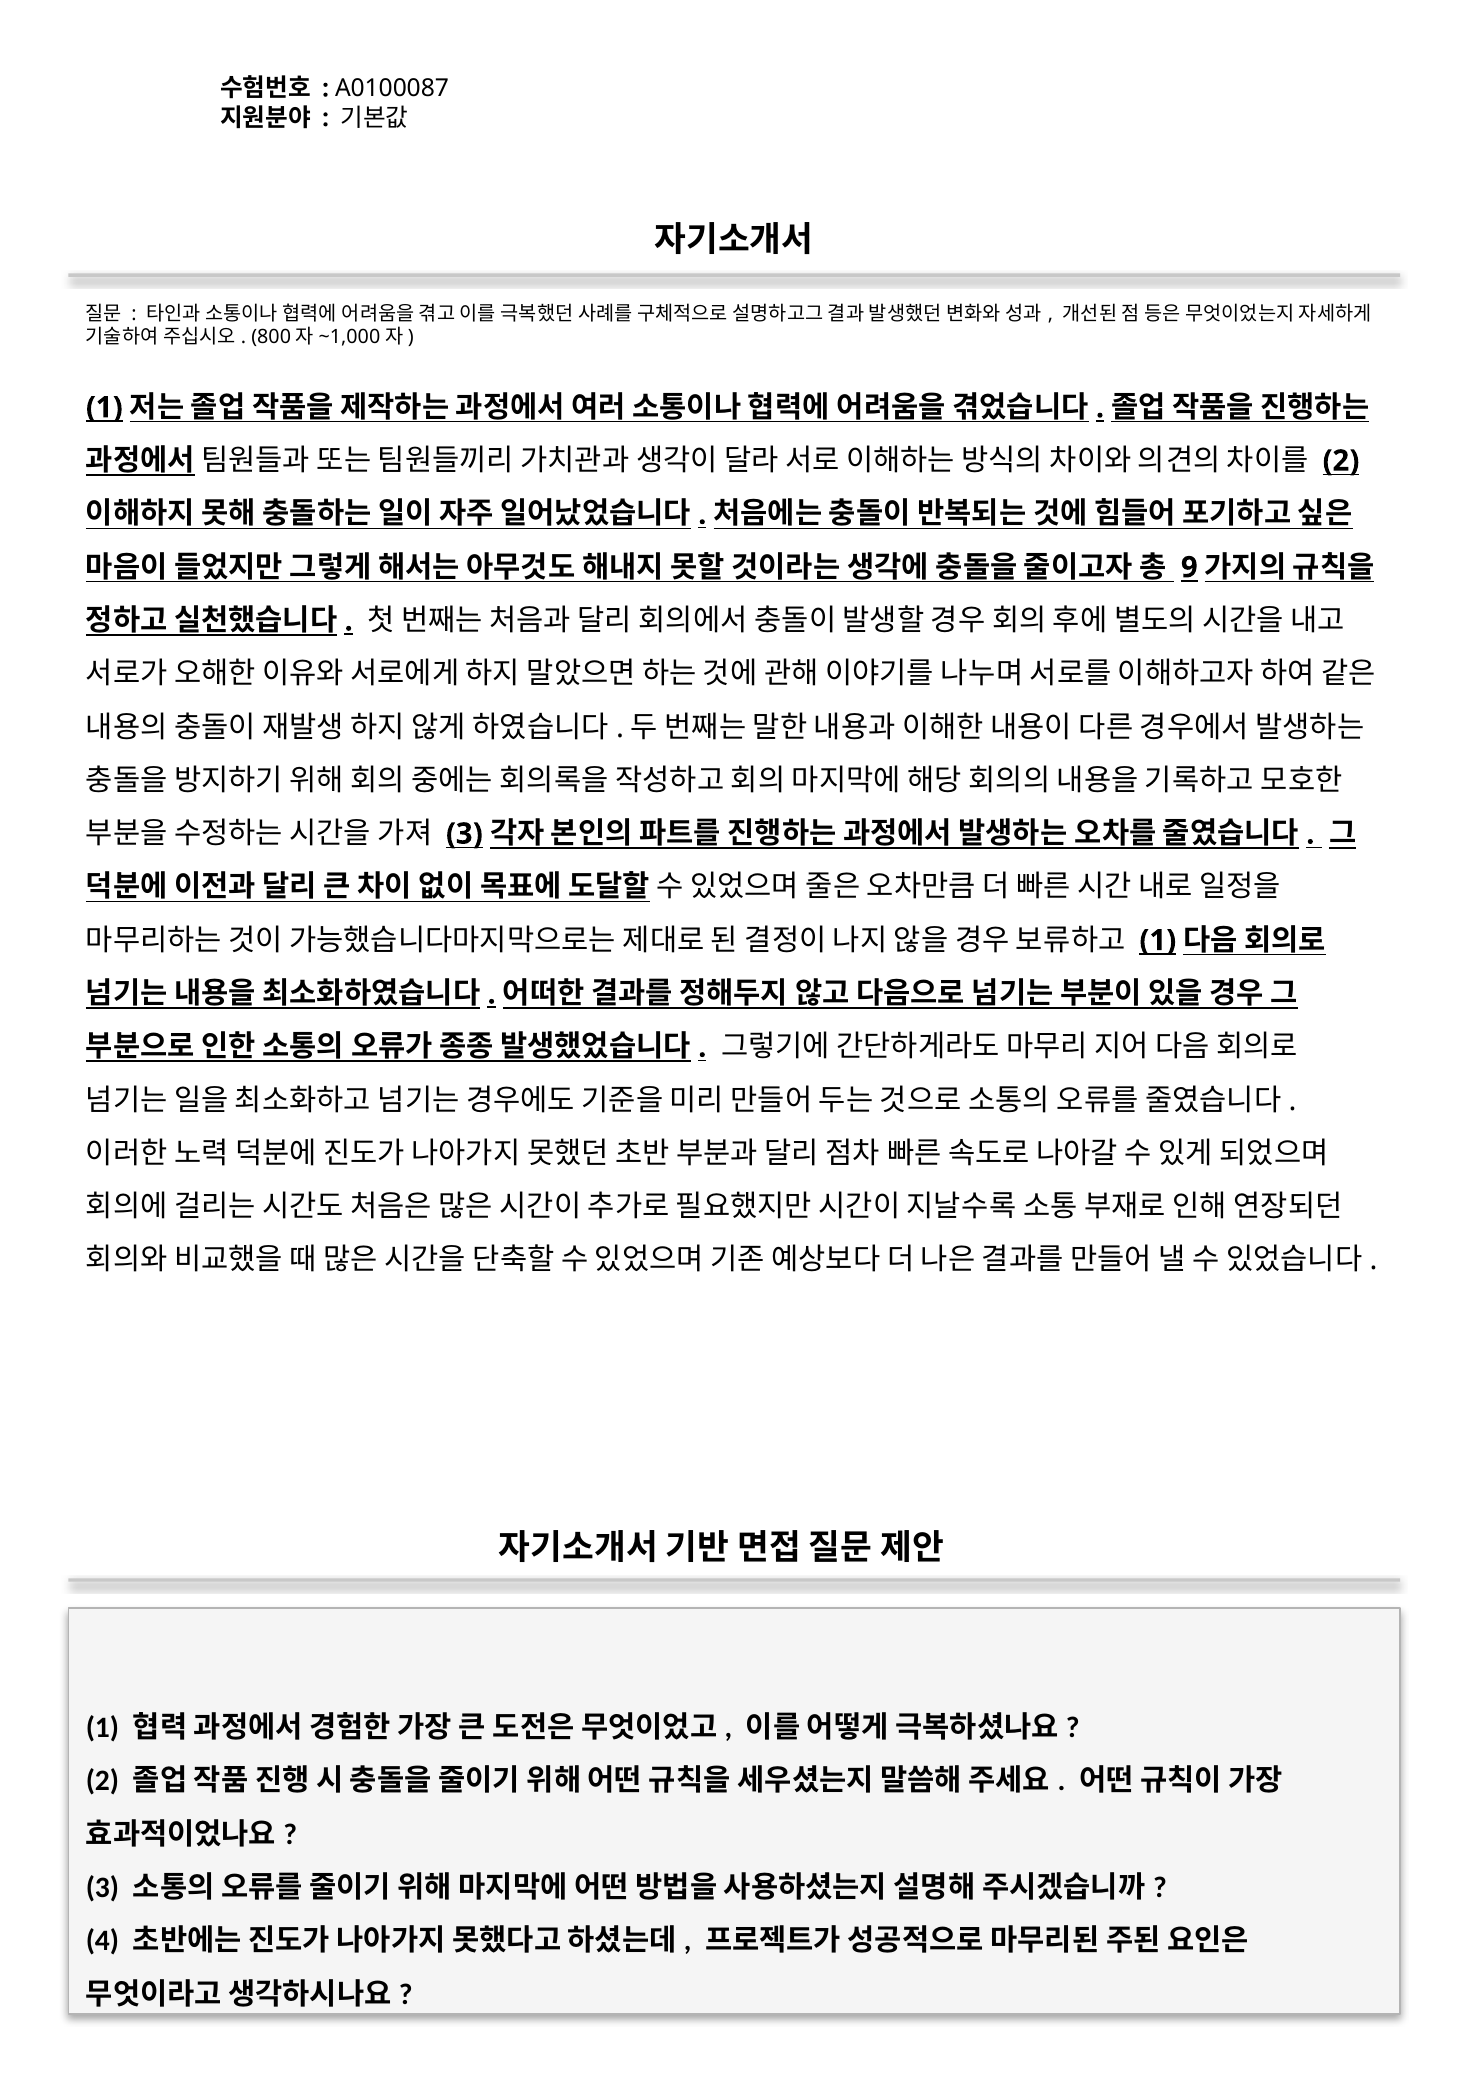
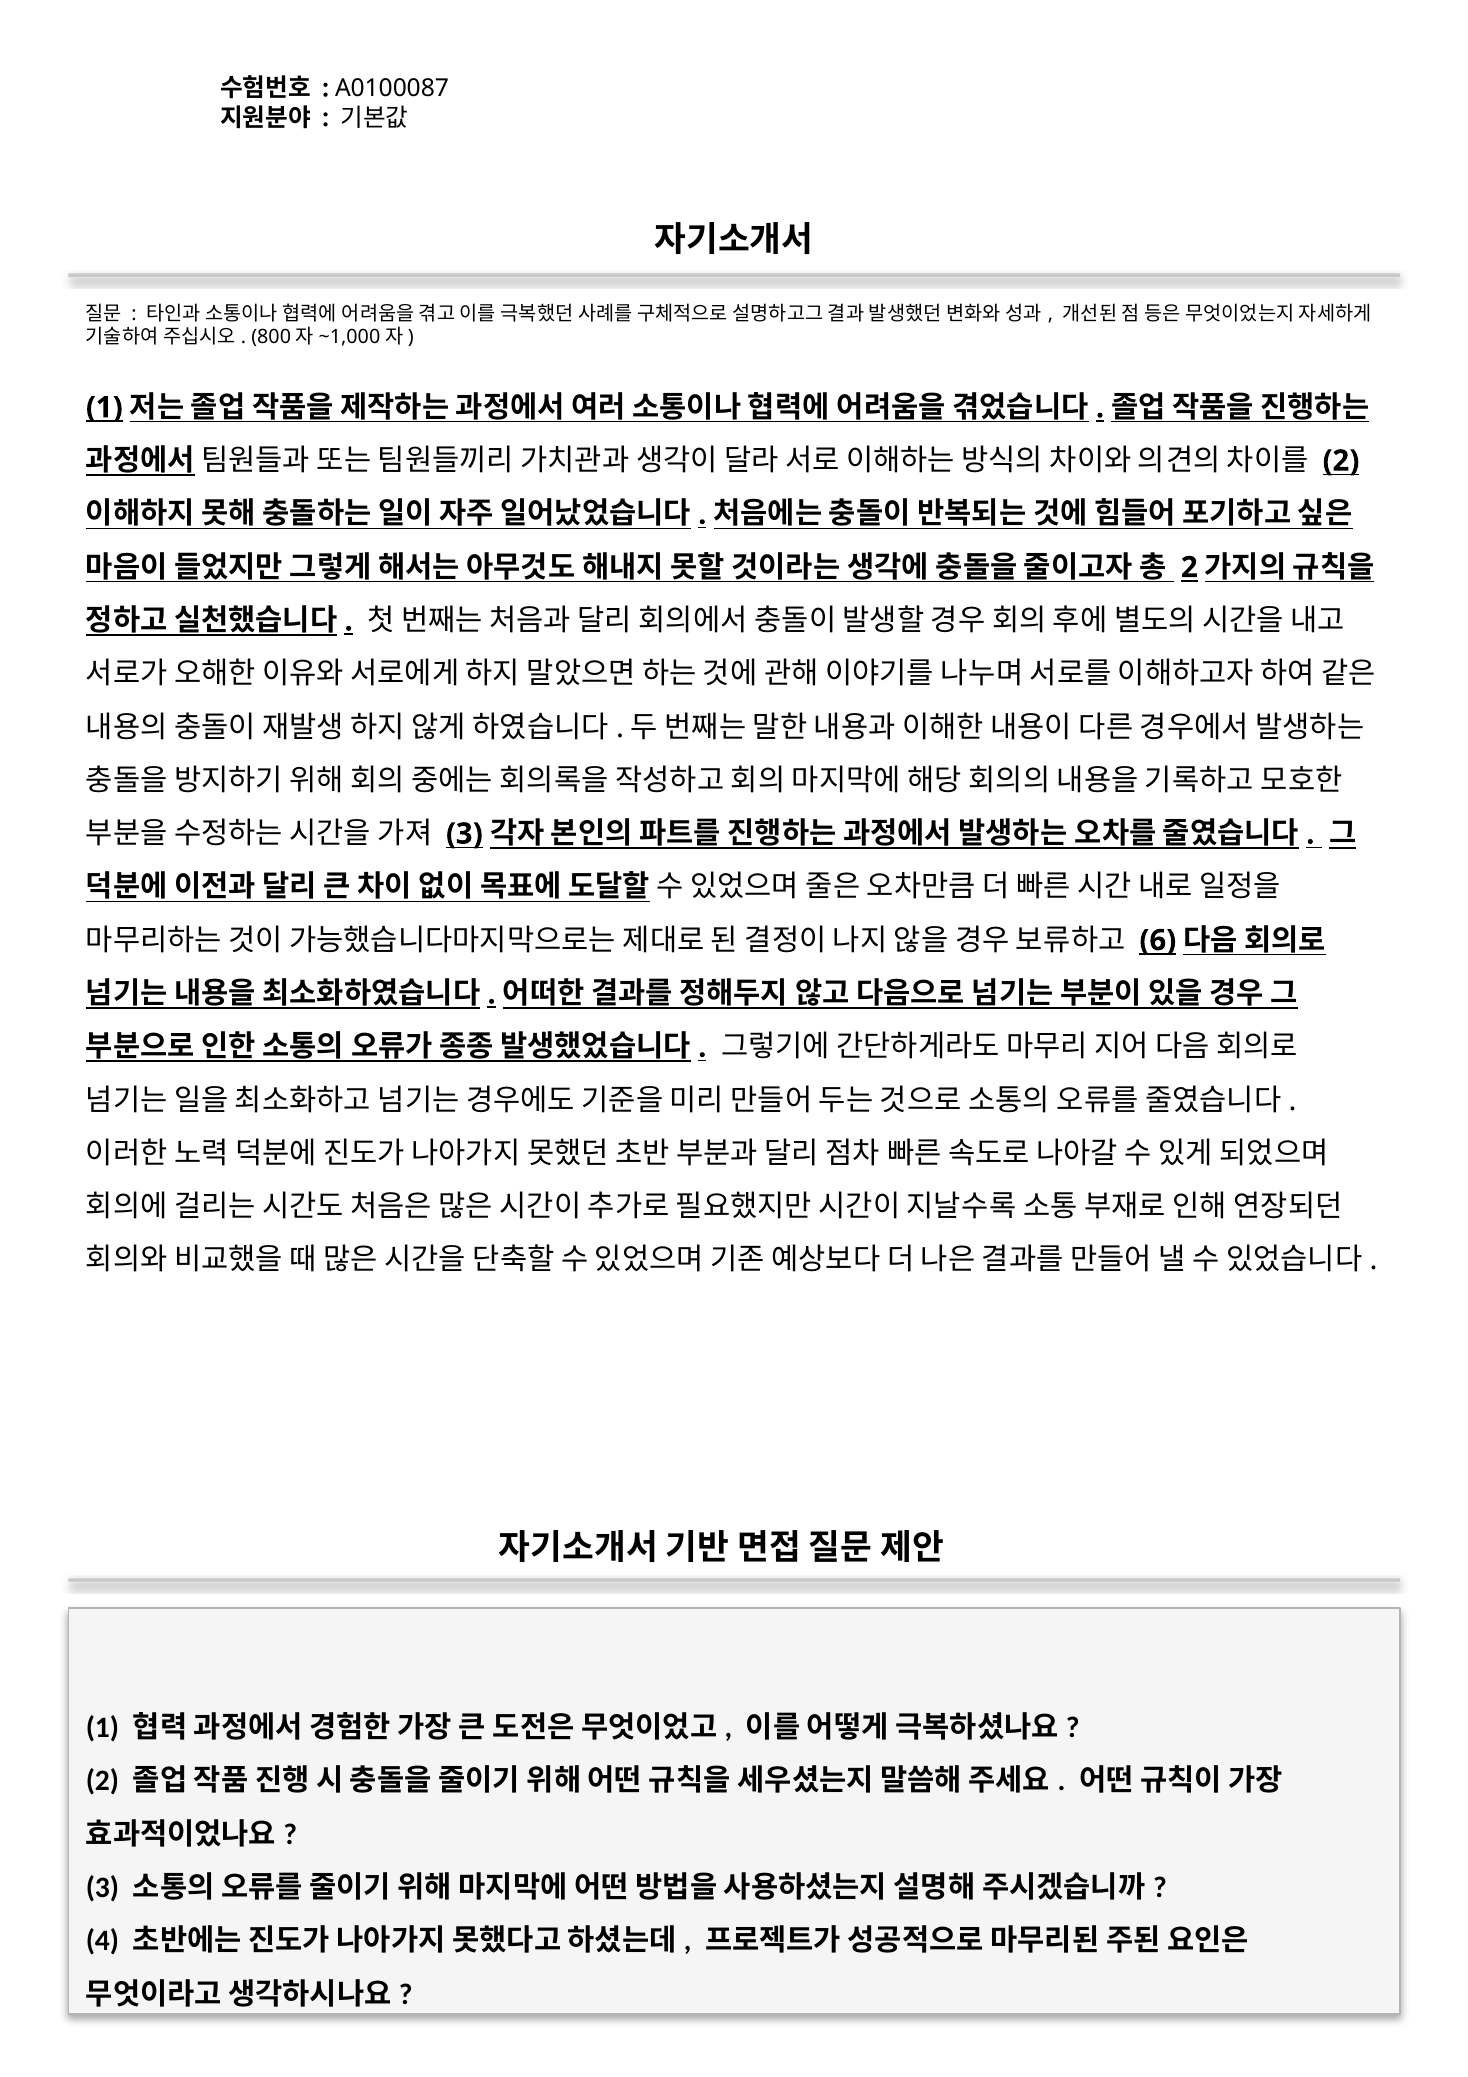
9 at (1189, 567): 9 -> 2
1 at (1158, 940): 1 -> 6
